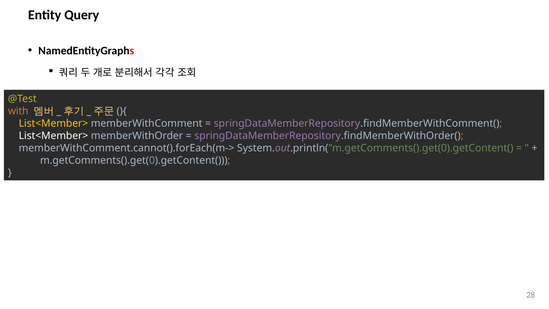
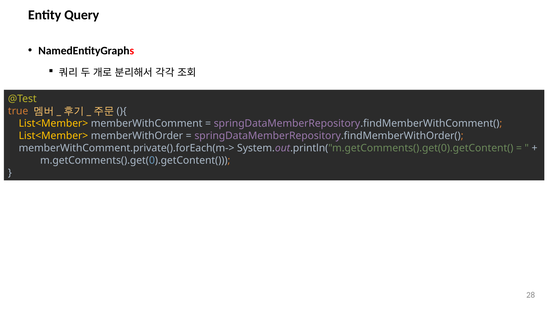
with: with -> true
List<Member> at (53, 136) colour: white -> yellow
memberWithComment.cannot().forEach(m->: memberWithComment.cannot().forEach(m-> -> memberWithComment.private().forEach(m->
